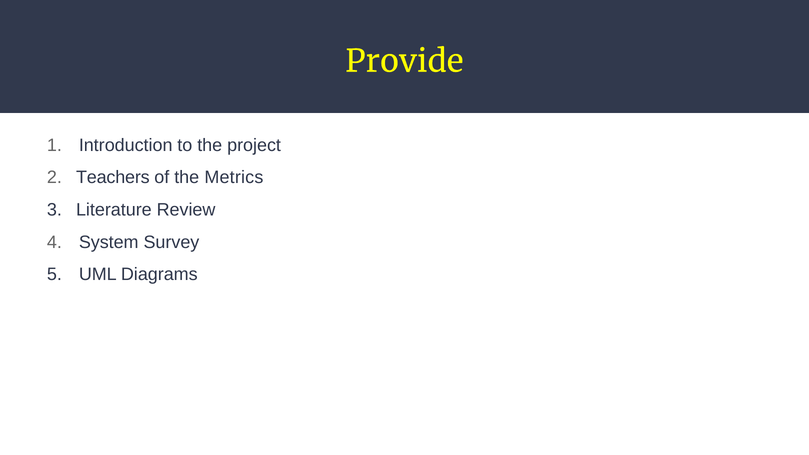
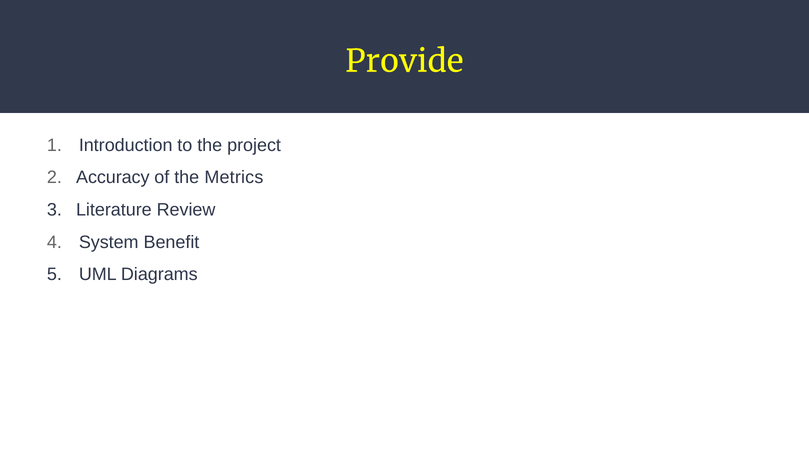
Teachers: Teachers -> Accuracy
Survey: Survey -> Benefit
